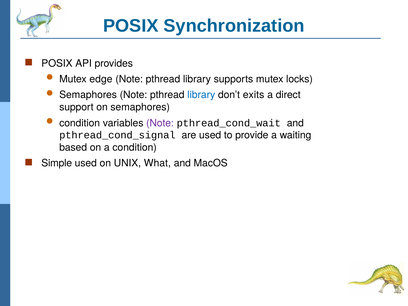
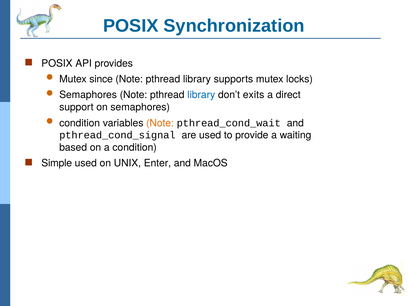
edge: edge -> since
Note at (160, 123) colour: purple -> orange
What: What -> Enter
